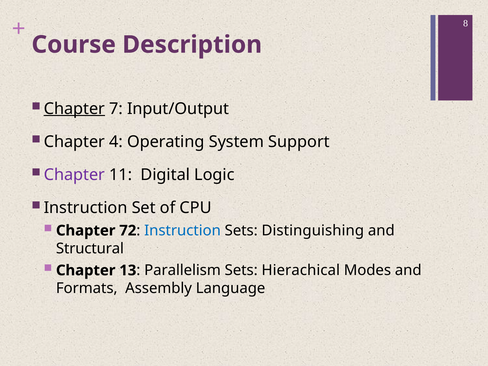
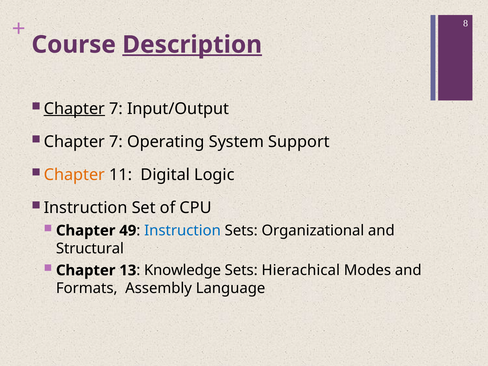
Description underline: none -> present
4 at (116, 142): 4 -> 7
Chapter at (74, 175) colour: purple -> orange
72: 72 -> 49
Distinguishing: Distinguishing -> Organizational
Parallelism: Parallelism -> Knowledge
